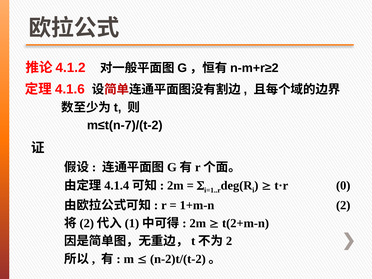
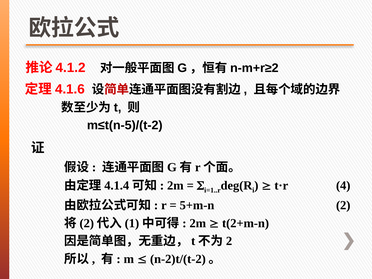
m≤t(n-7)/(t-2: m≤t(n-7)/(t-2 -> m≤t(n-5)/(t-2
0: 0 -> 4
1+m-n: 1+m-n -> 5+m-n
